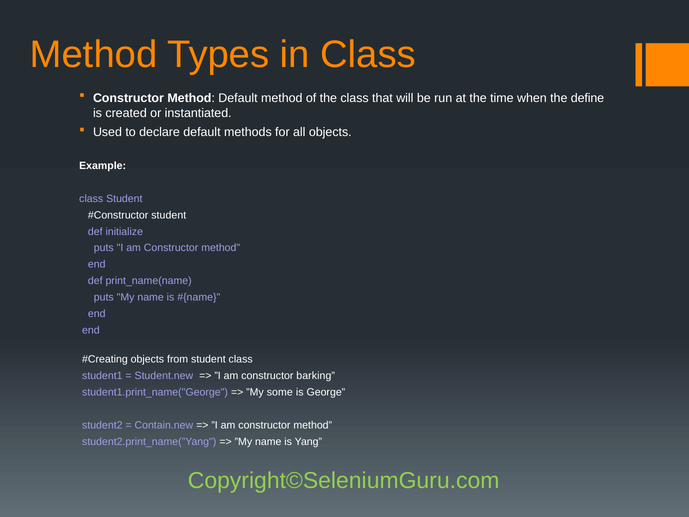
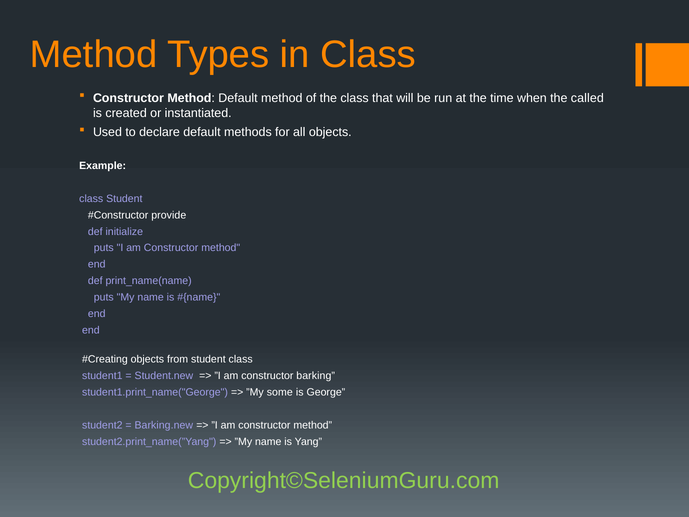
define: define -> called
student at (169, 215): student -> provide
Contain.new: Contain.new -> Barking.new
